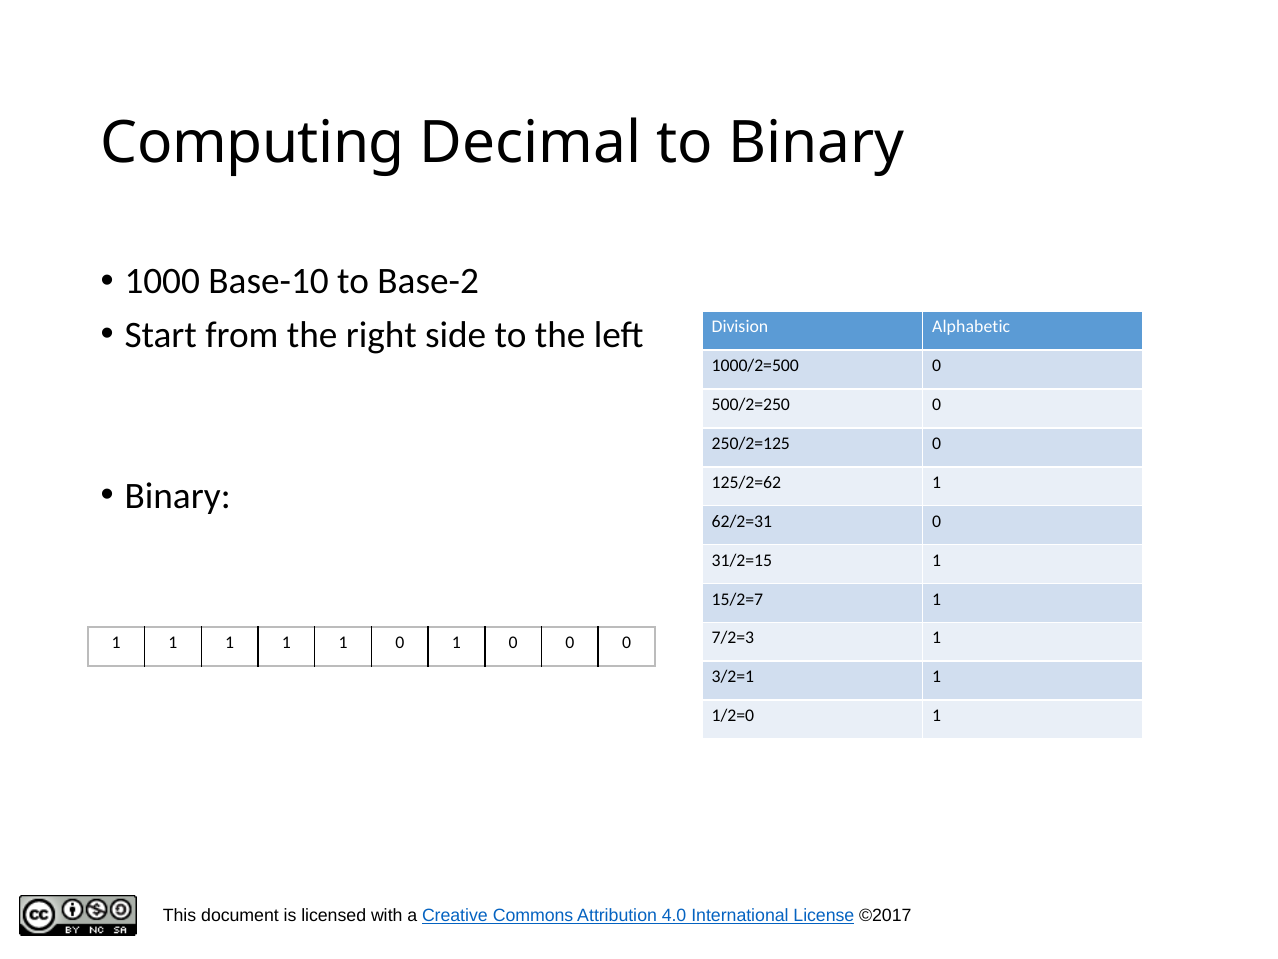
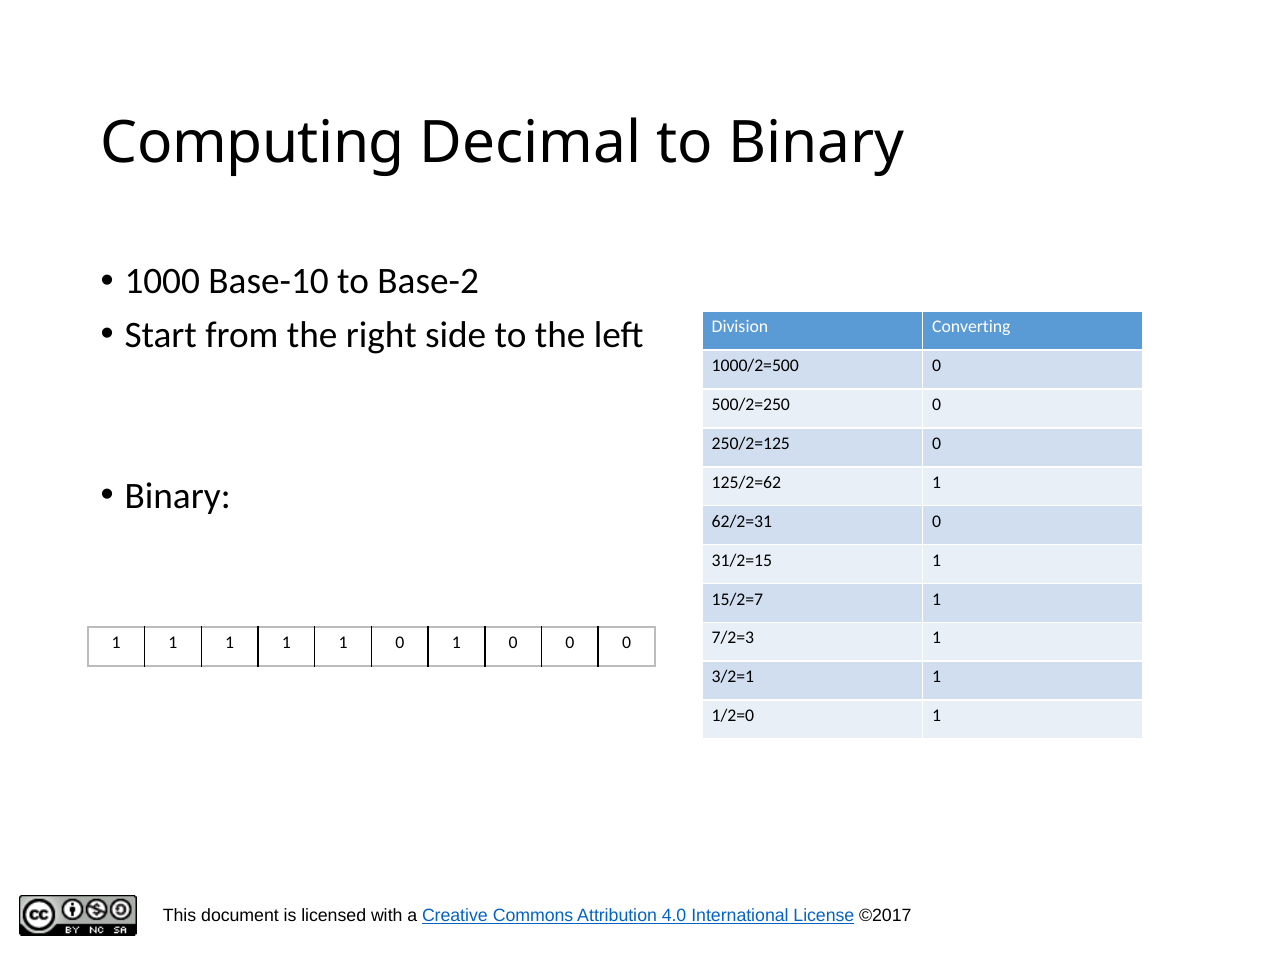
Alphabetic: Alphabetic -> Converting
